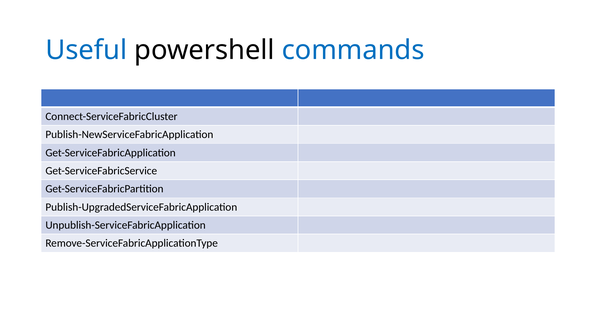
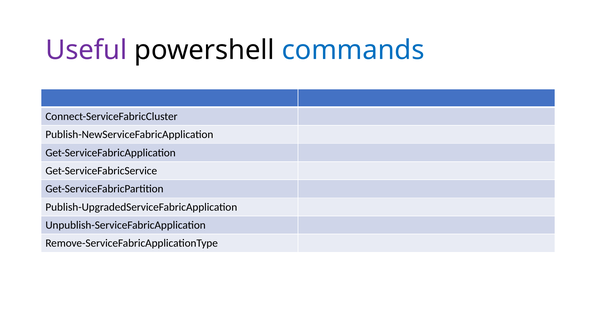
Useful colour: blue -> purple
